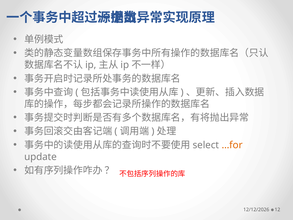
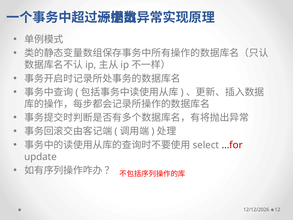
…for colour: orange -> red
